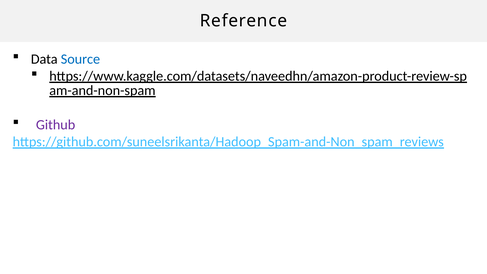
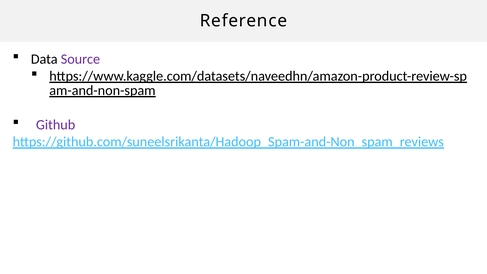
Source colour: blue -> purple
